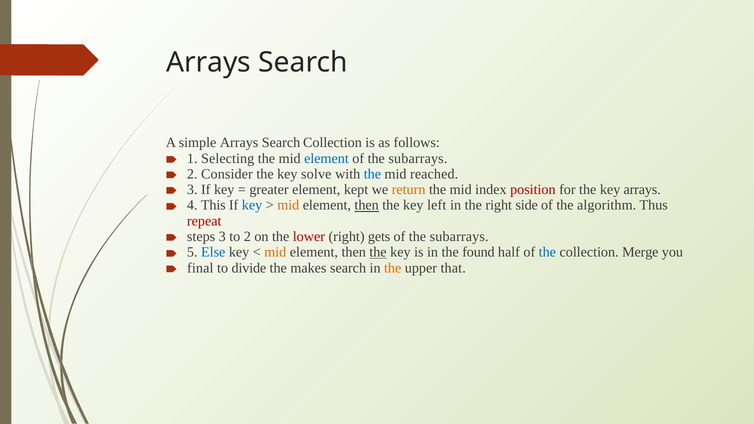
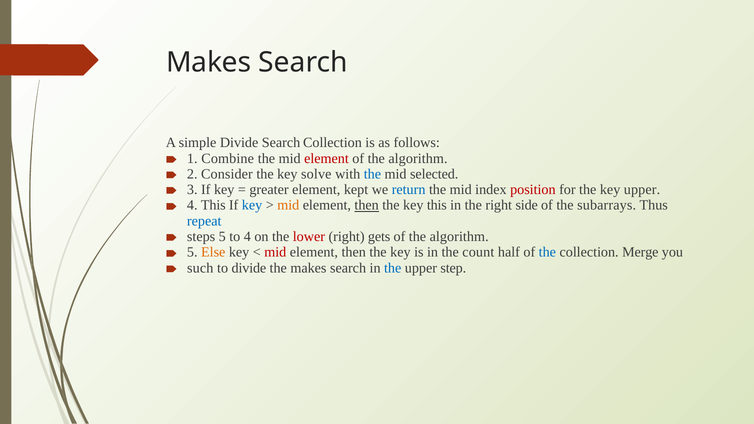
Arrays at (209, 62): Arrays -> Makes
simple Arrays: Arrays -> Divide
Selecting: Selecting -> Combine
element at (326, 158) colour: blue -> red
subarrays at (418, 158): subarrays -> algorithm
reached: reached -> selected
return colour: orange -> blue
key arrays: arrays -> upper
key left: left -> this
algorithm: algorithm -> subarrays
repeat colour: red -> blue
steps 3: 3 -> 5
to 2: 2 -> 4
subarrays at (459, 237): subarrays -> algorithm
Else colour: blue -> orange
mid at (275, 252) colour: orange -> red
the at (378, 252) underline: present -> none
found: found -> count
final: final -> such
the at (393, 268) colour: orange -> blue
that: that -> step
